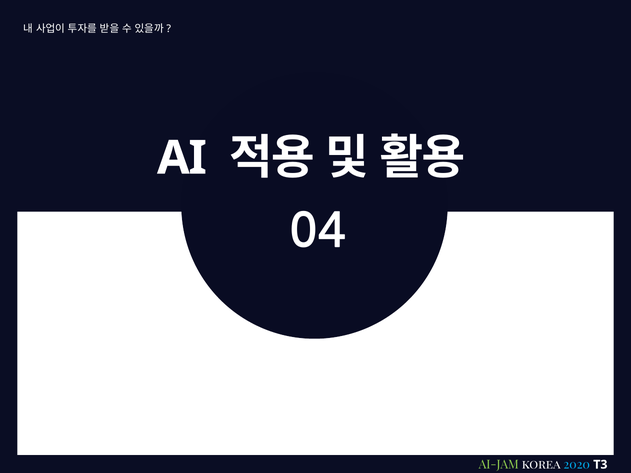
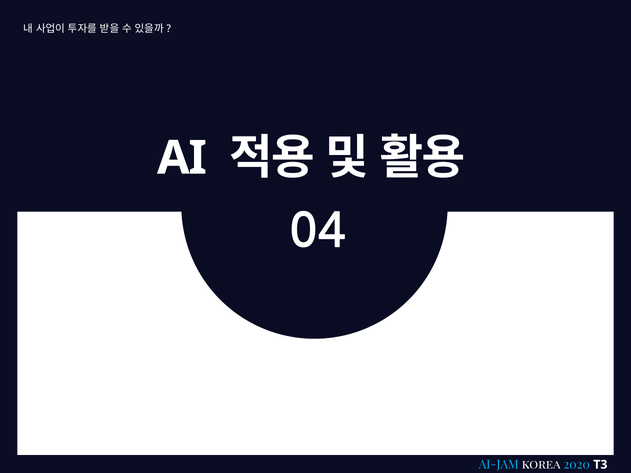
AI-JAM colour: light green -> light blue
